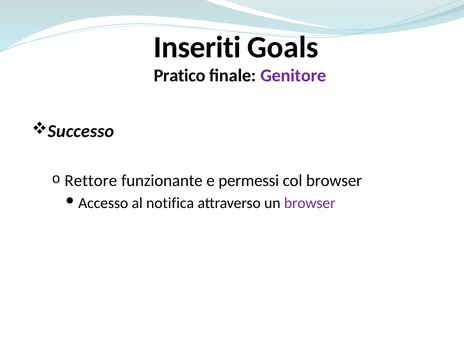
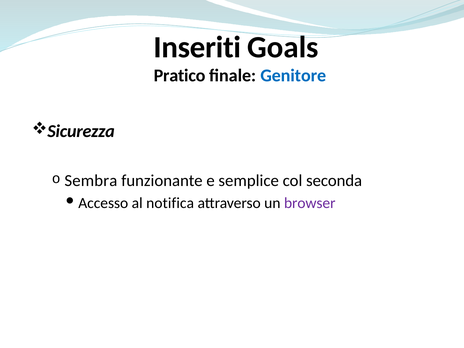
Genitore colour: purple -> blue
Successo: Successo -> Sicurezza
Rettore: Rettore -> Sembra
permessi: permessi -> semplice
col browser: browser -> seconda
